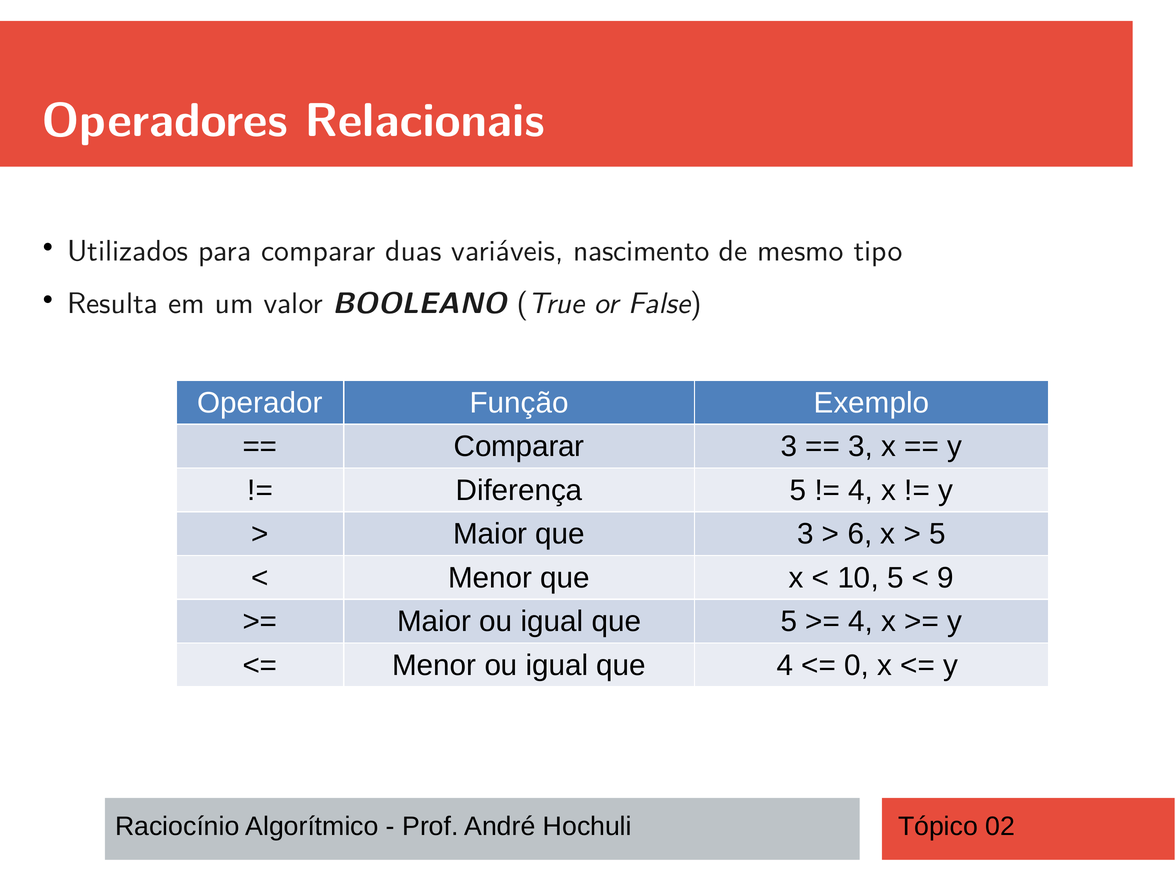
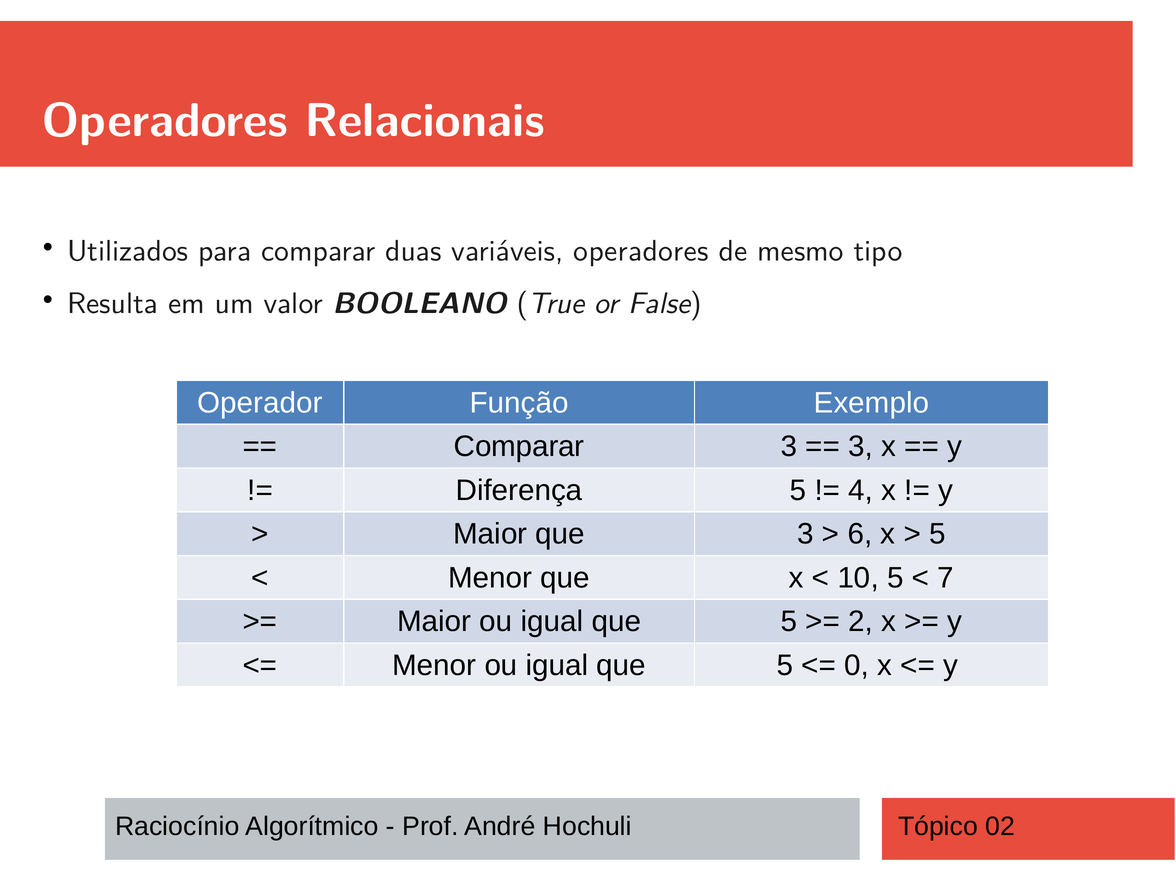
variáveis nascimento: nascimento -> operadores
9: 9 -> 7
4 at (861, 622): 4 -> 2
4 at (785, 665): 4 -> 5
